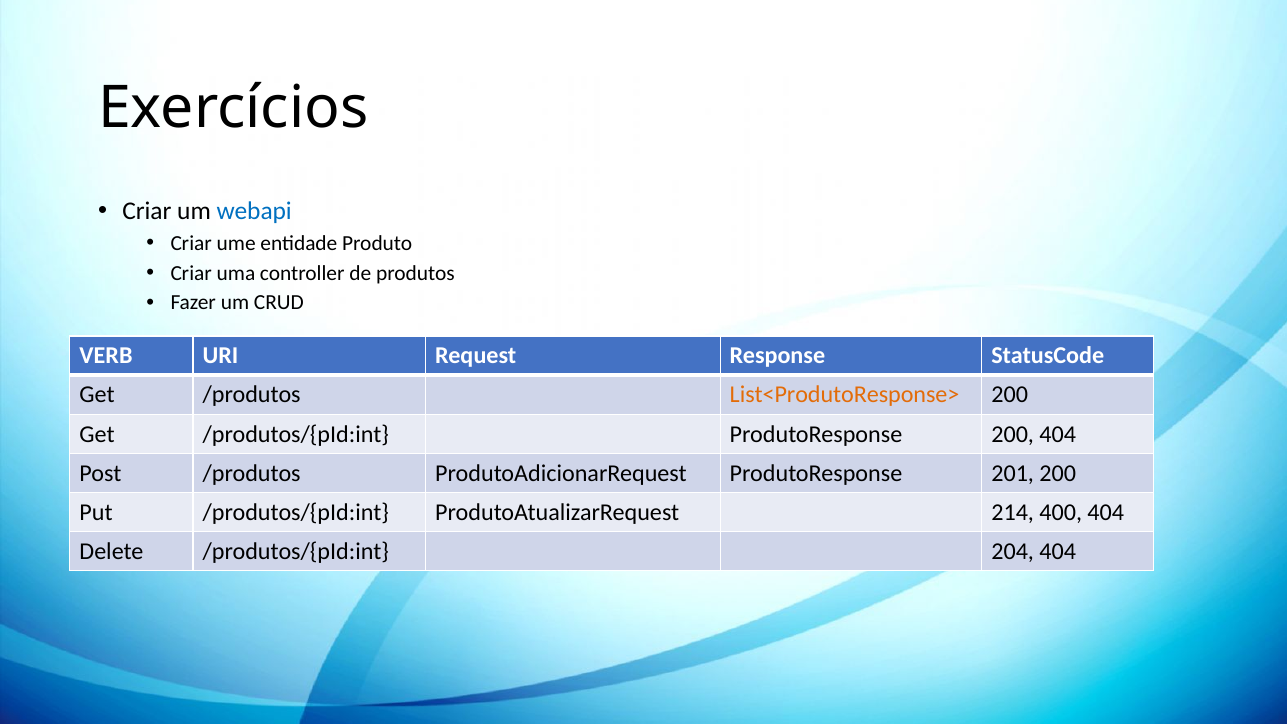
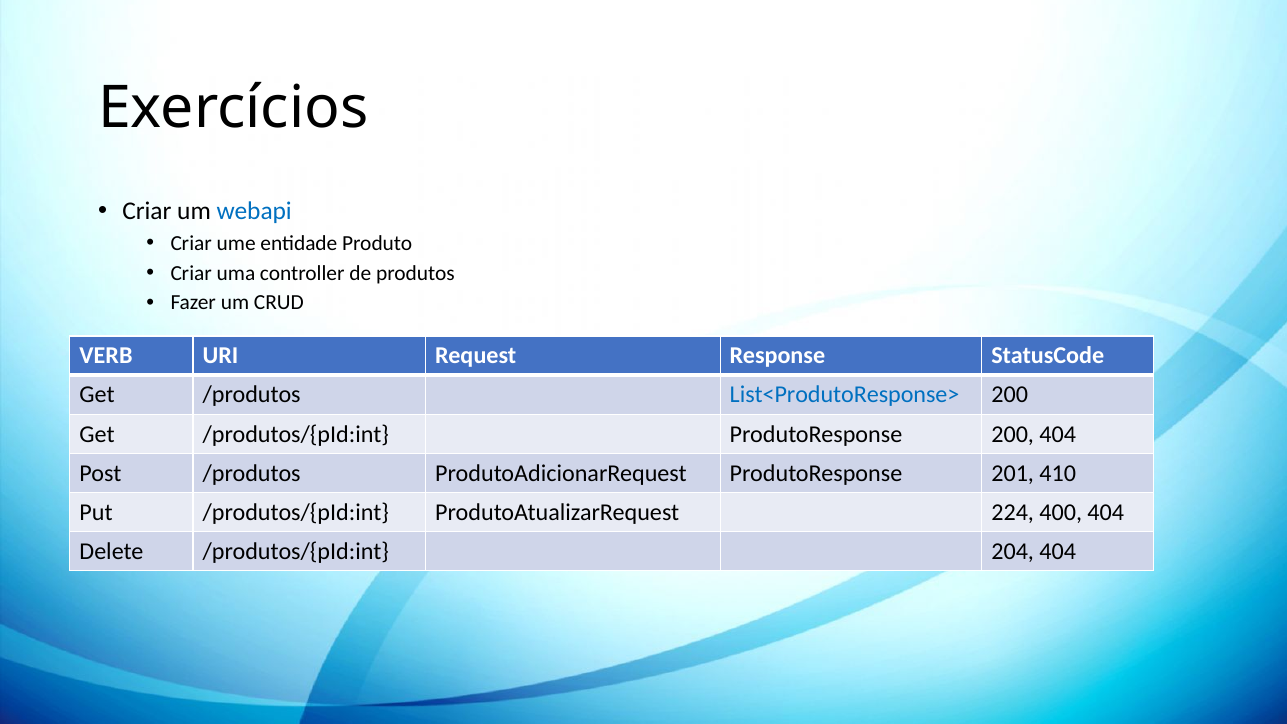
List<ProdutoResponse> colour: orange -> blue
201 200: 200 -> 410
214: 214 -> 224
